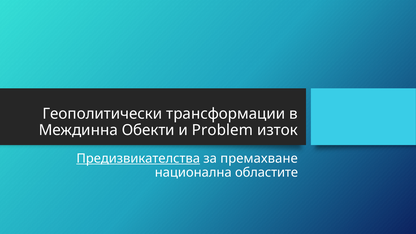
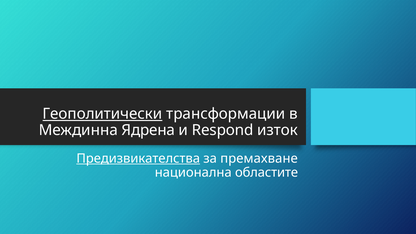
Геополитически underline: none -> present
Обекти: Обекти -> Ядрена
Problem: Problem -> Respond
